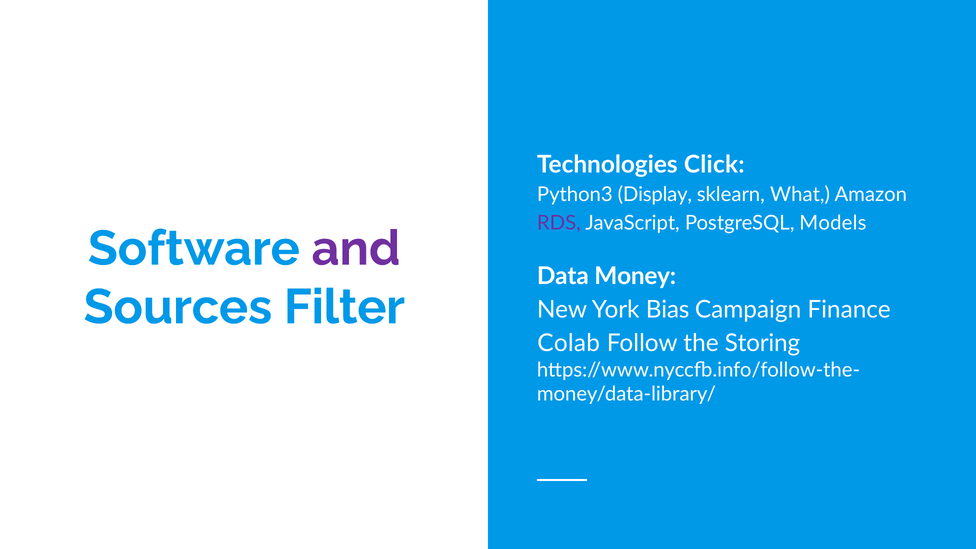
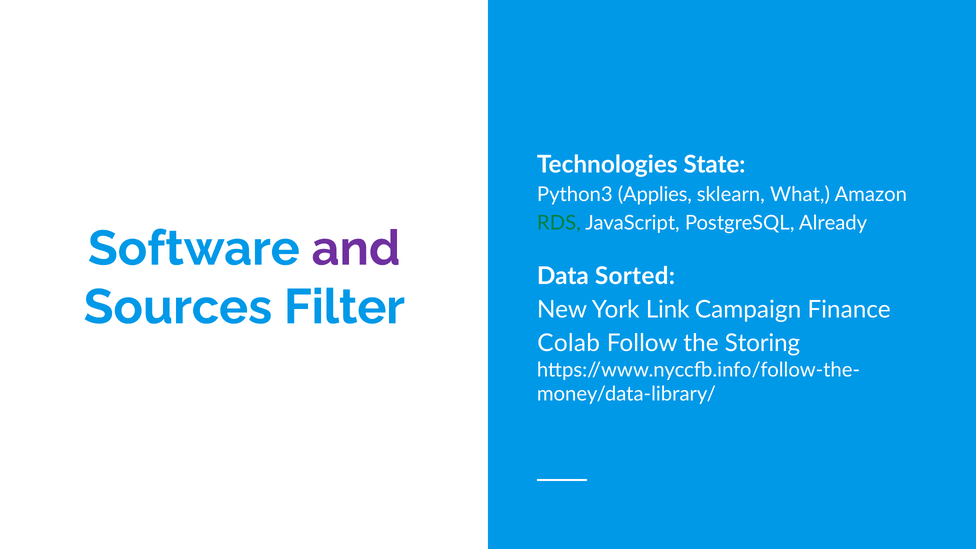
Click: Click -> State
Display: Display -> Applies
RDS colour: purple -> green
Models: Models -> Already
Money: Money -> Sorted
Bias: Bias -> Link
